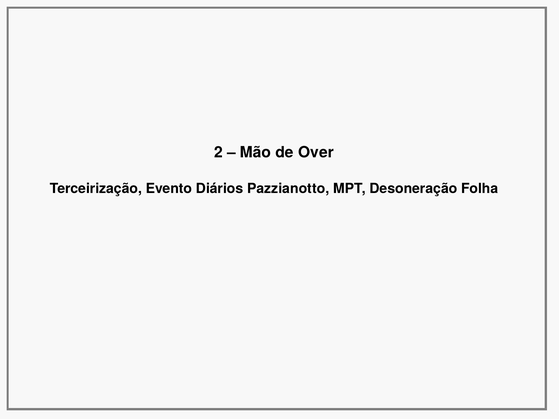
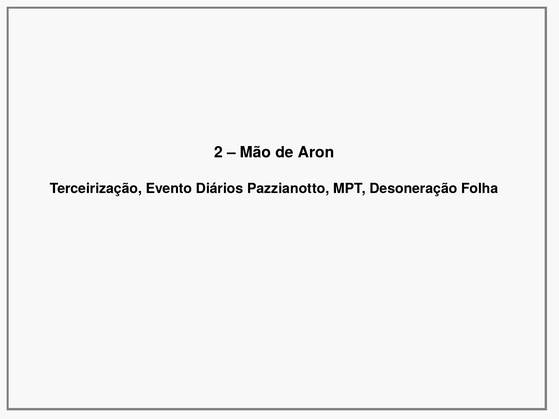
Over: Over -> Aron
